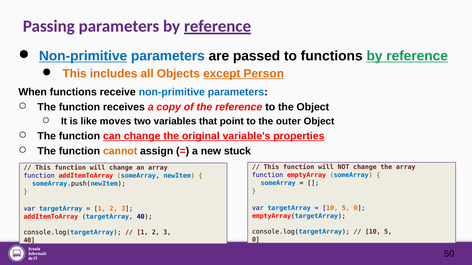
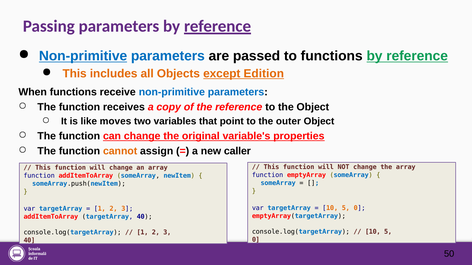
Person: Person -> Edition
stuck: stuck -> caller
